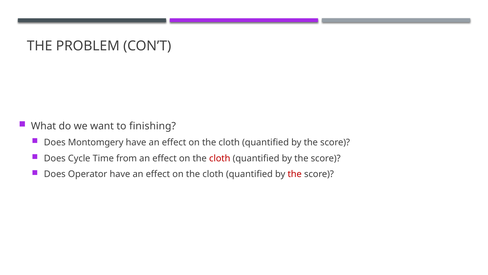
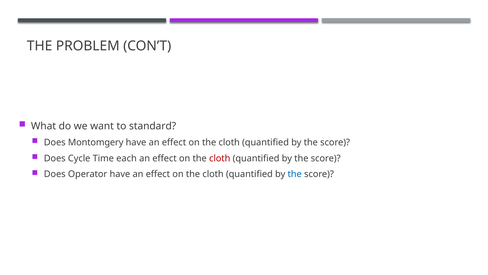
finishing: finishing -> standard
from: from -> each
the at (295, 174) colour: red -> blue
